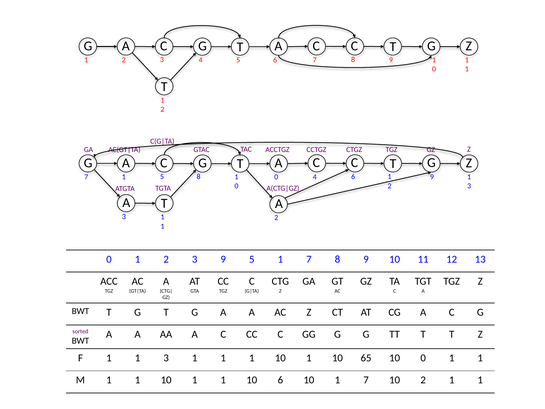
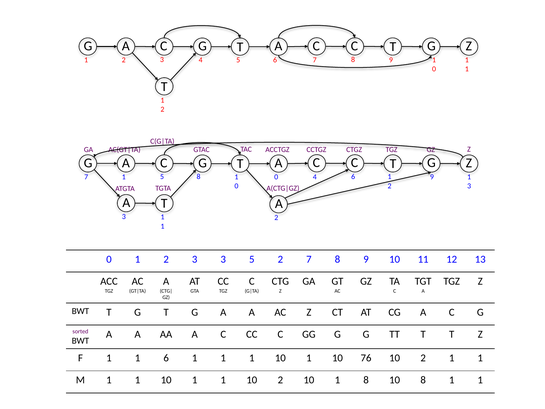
3 9: 9 -> 3
5 1: 1 -> 2
1 1 3: 3 -> 6
65: 65 -> 76
0 at (423, 358): 0 -> 2
1 10 6: 6 -> 2
10 1 7: 7 -> 8
10 2: 2 -> 8
